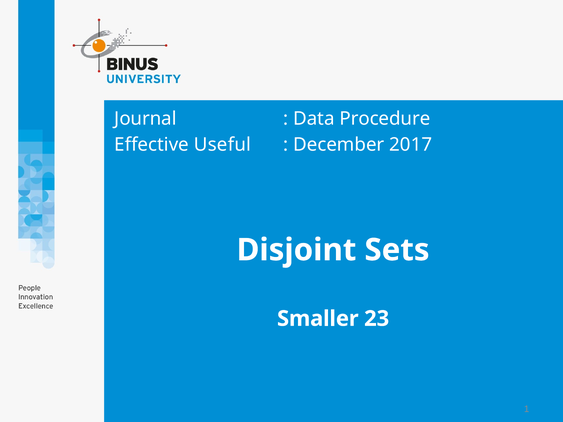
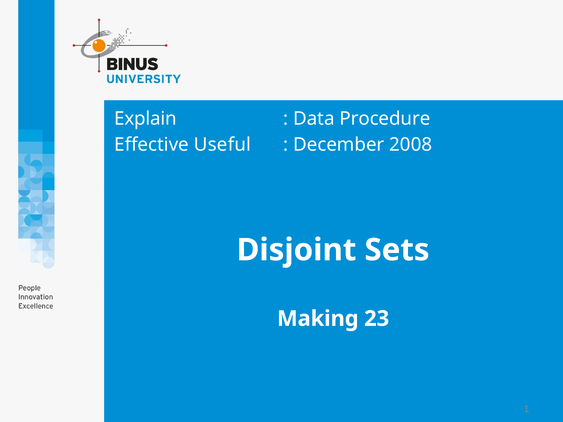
Journal: Journal -> Explain
2017: 2017 -> 2008
Smaller: Smaller -> Making
